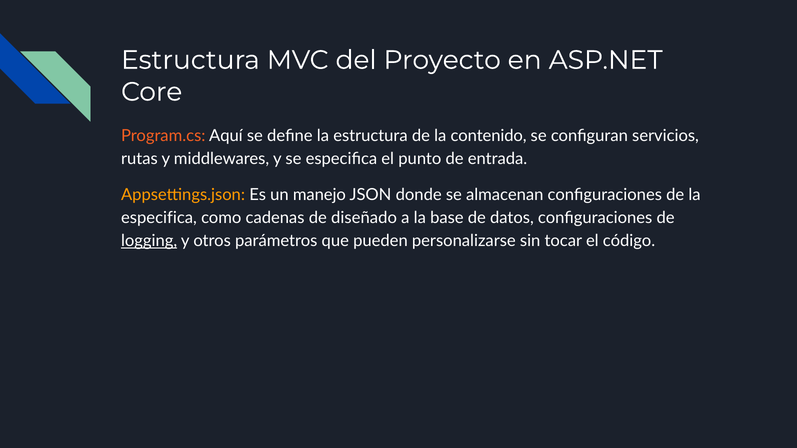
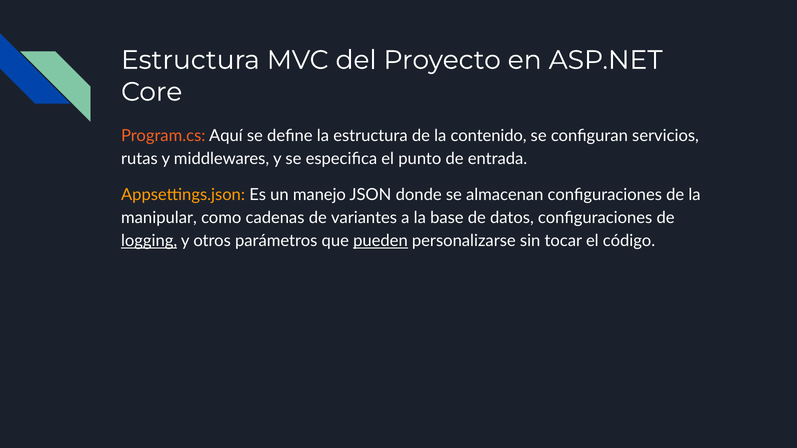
especifica at (159, 218): especifica -> manipular
diseñado: diseñado -> variantes
pueden underline: none -> present
